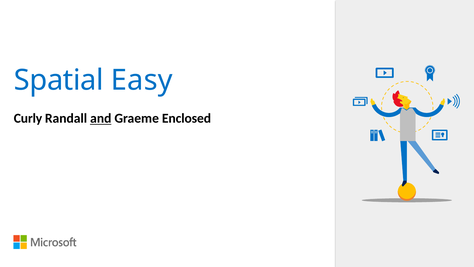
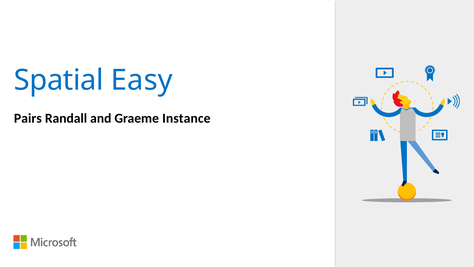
Curly: Curly -> Pairs
and underline: present -> none
Enclosed: Enclosed -> Instance
